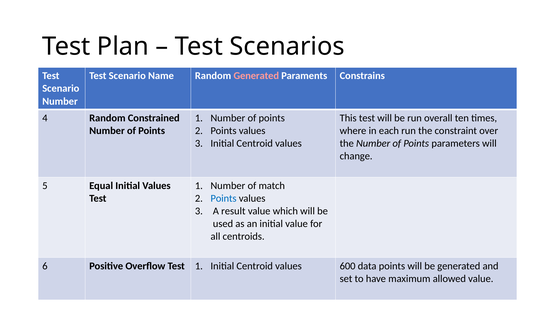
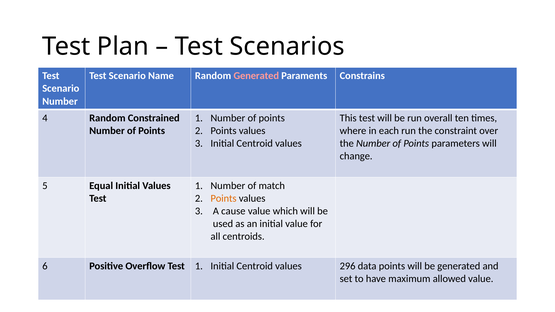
Points at (224, 199) colour: blue -> orange
result: result -> cause
600: 600 -> 296
